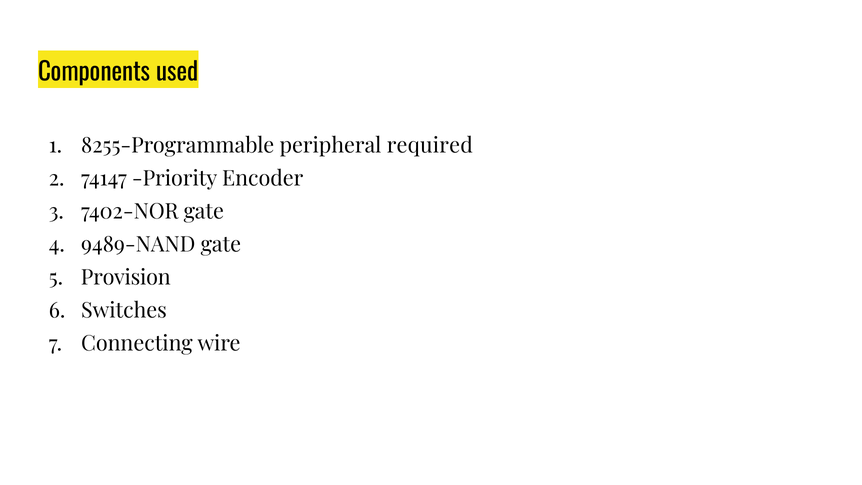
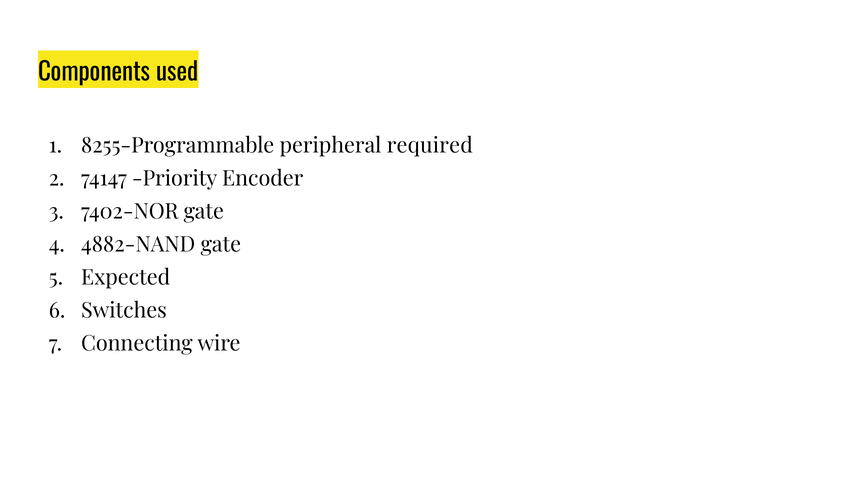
9489-NAND: 9489-NAND -> 4882-NAND
Provision: Provision -> Expected
